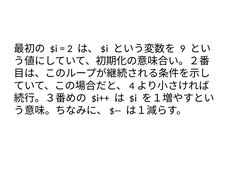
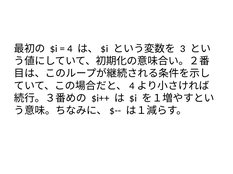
2: 2 -> 4
9: 9 -> 3
